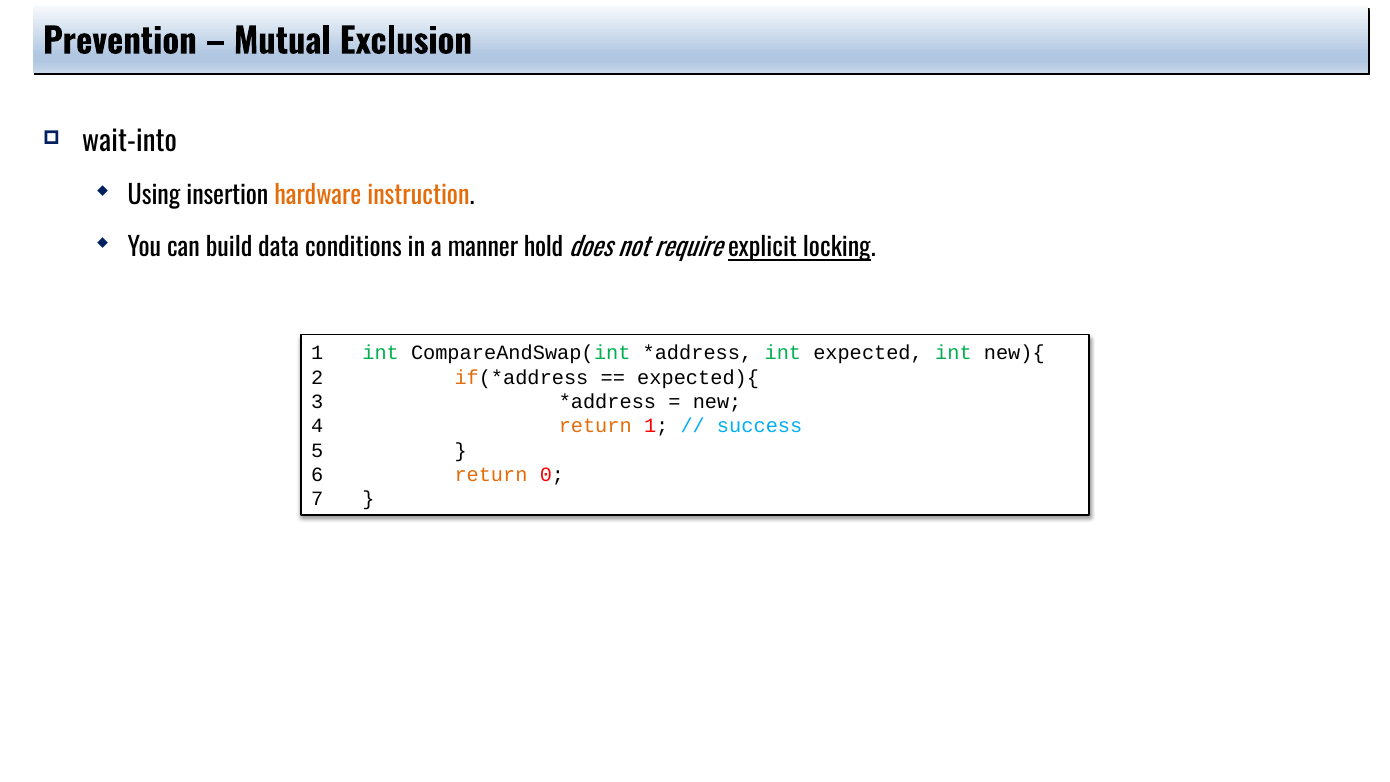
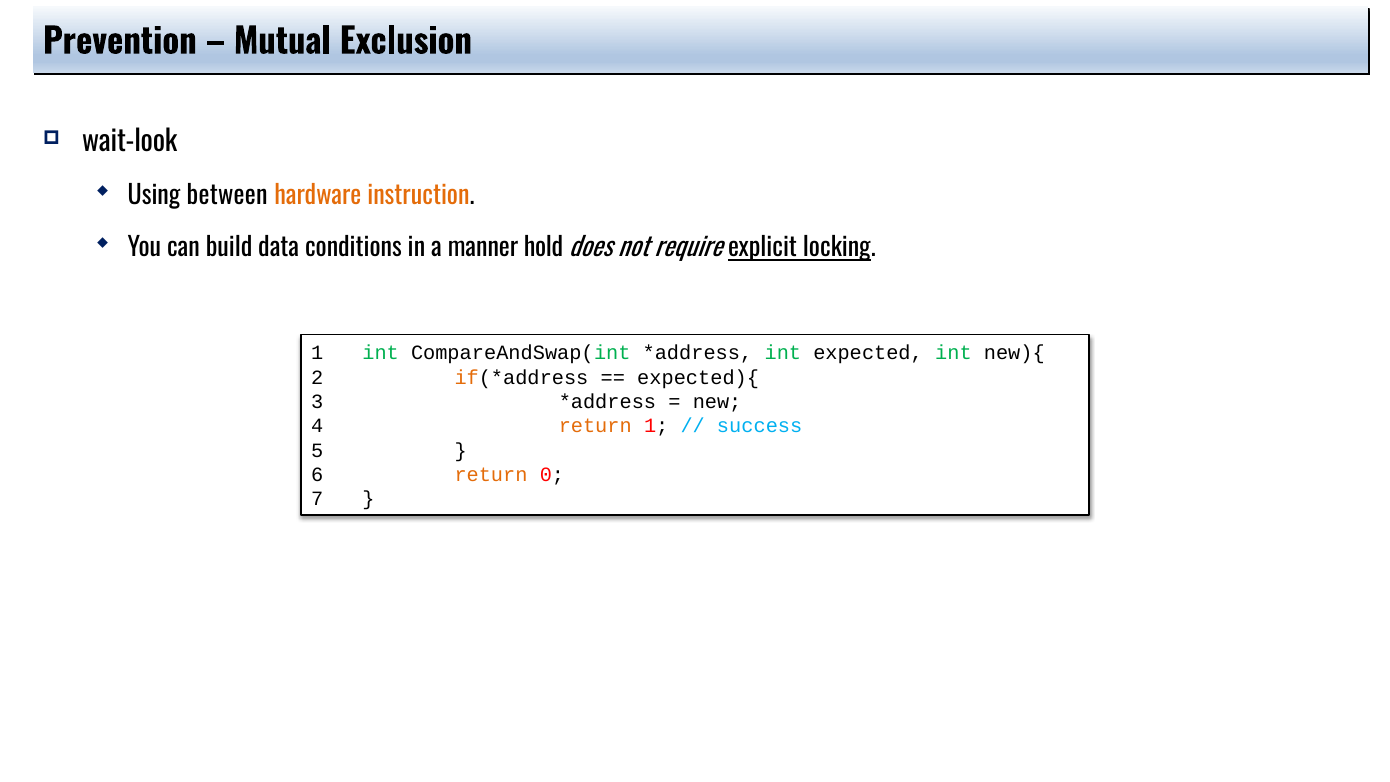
wait-into: wait-into -> wait-look
insertion: insertion -> between
